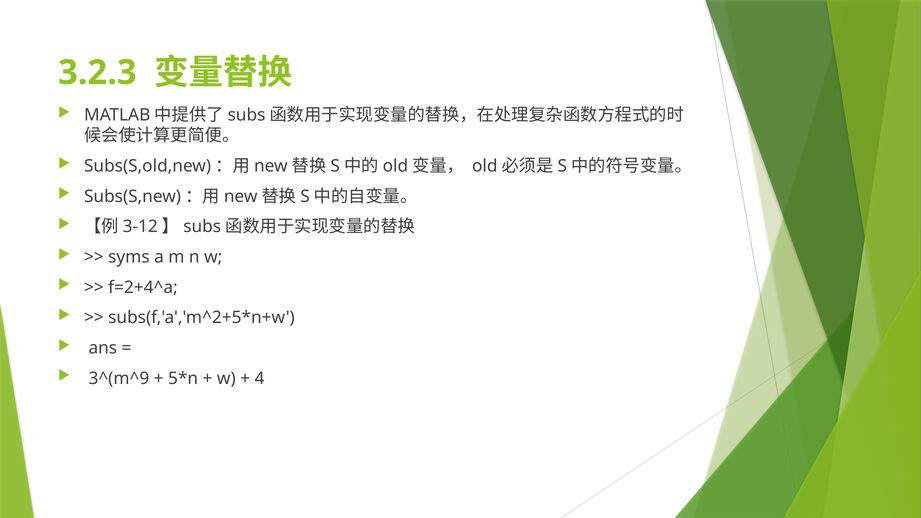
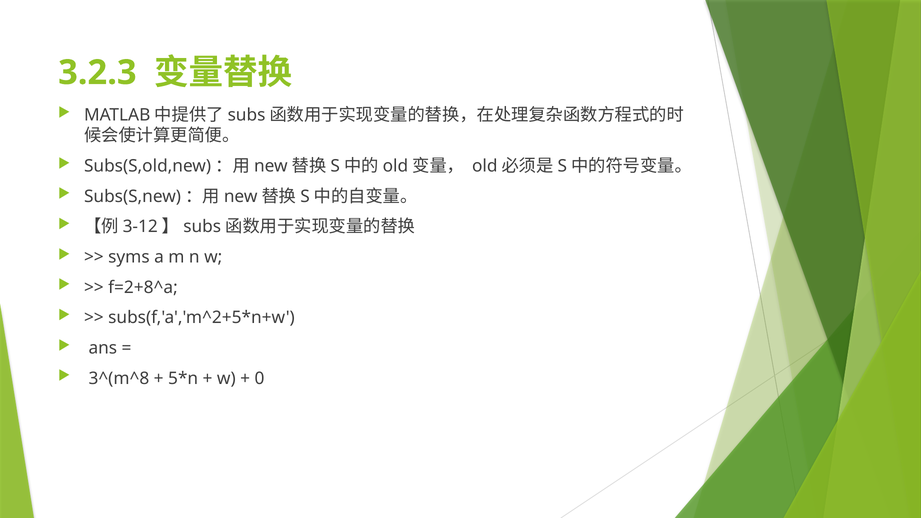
f=2+4^a: f=2+4^a -> f=2+8^a
3^(m^9: 3^(m^9 -> 3^(m^8
4: 4 -> 0
